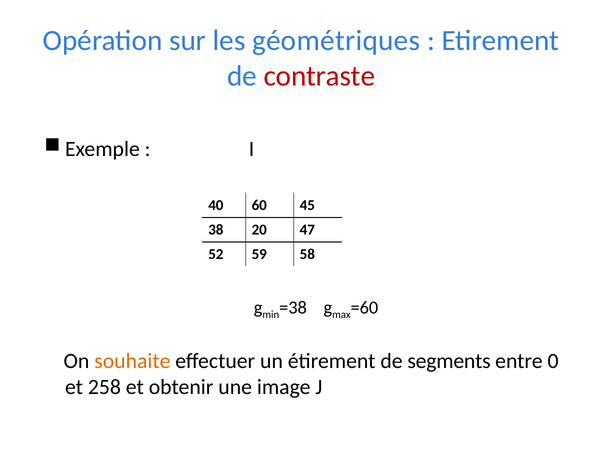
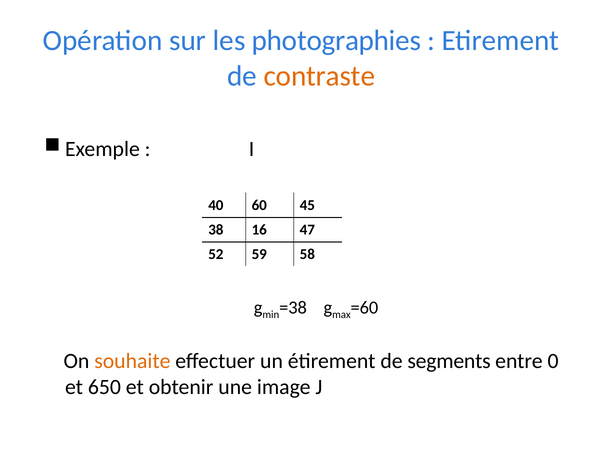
géométriques: géométriques -> photographies
contraste colour: red -> orange
20: 20 -> 16
258: 258 -> 650
